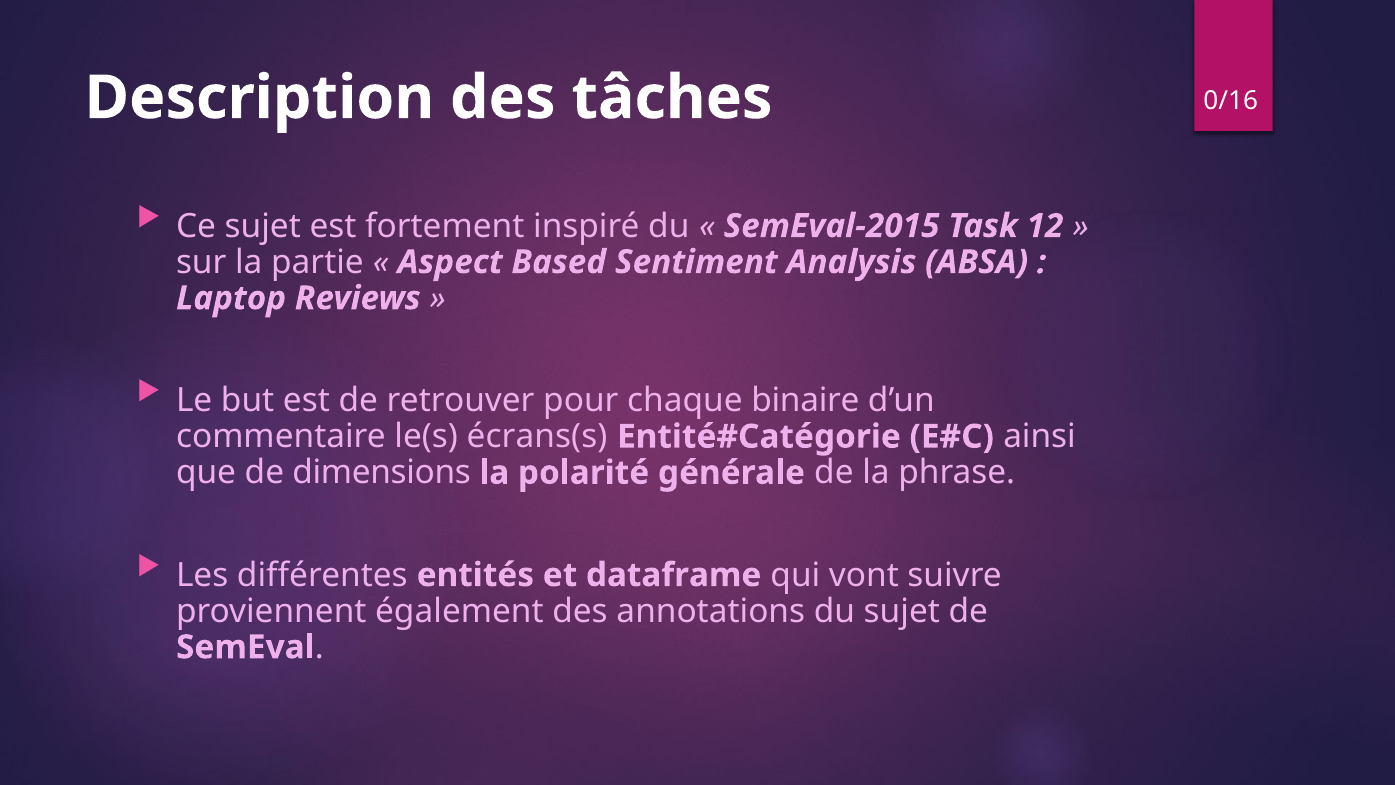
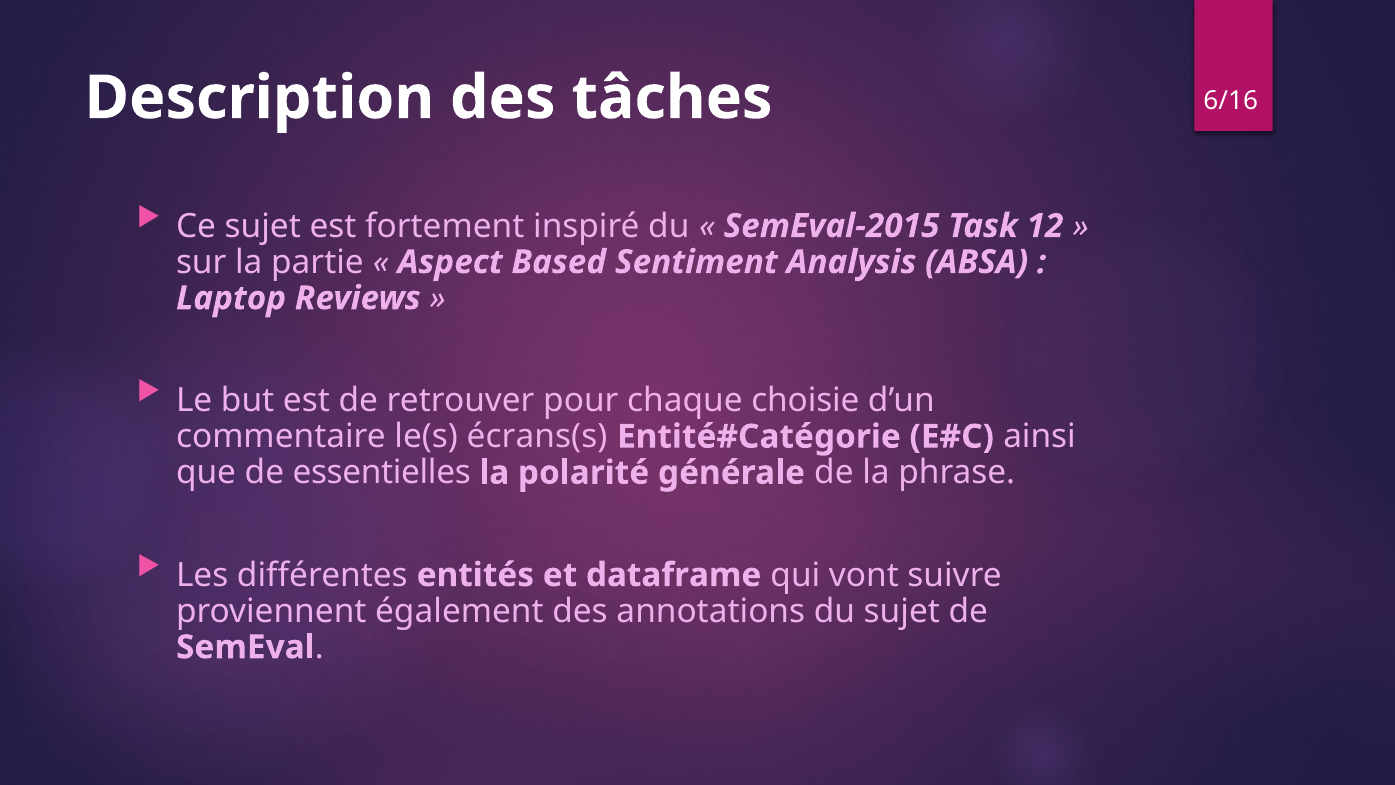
0/16: 0/16 -> 6/16
binaire: binaire -> choisie
dimensions: dimensions -> essentielles
